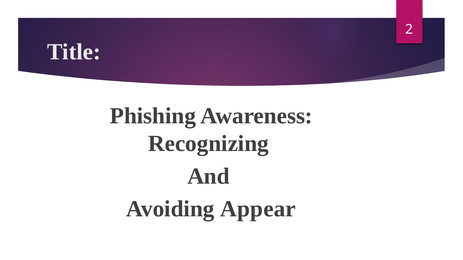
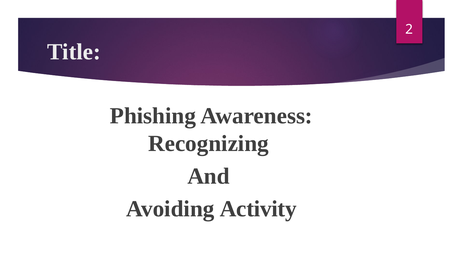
Appear: Appear -> Activity
